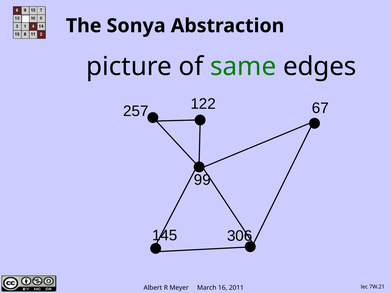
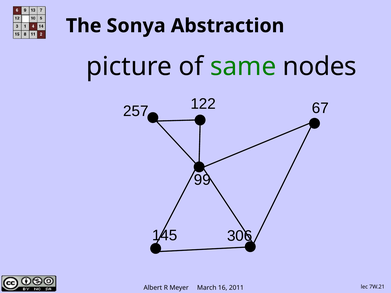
edges: edges -> nodes
